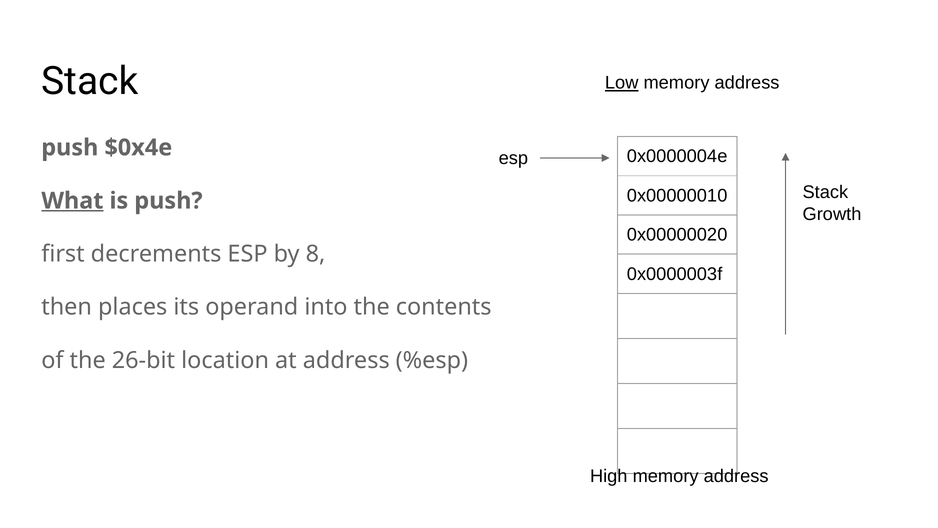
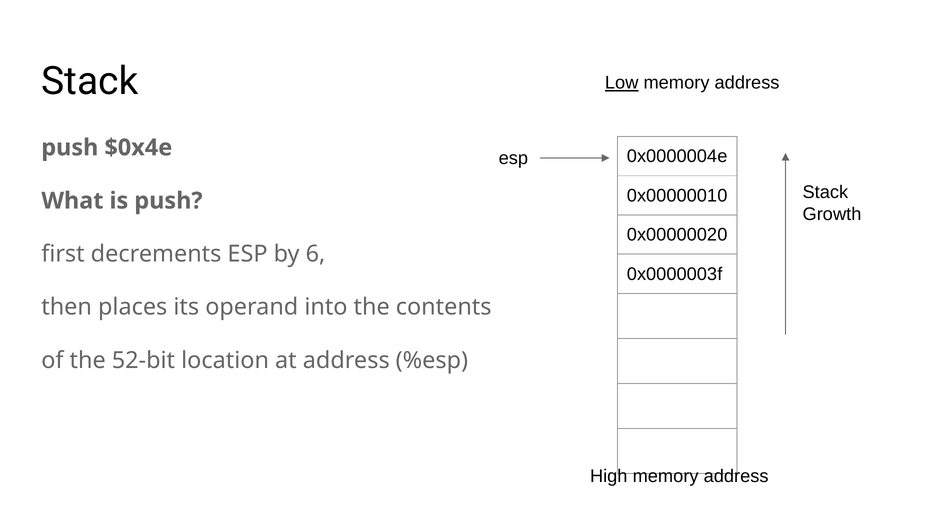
What underline: present -> none
8: 8 -> 6
26-bit: 26-bit -> 52-bit
